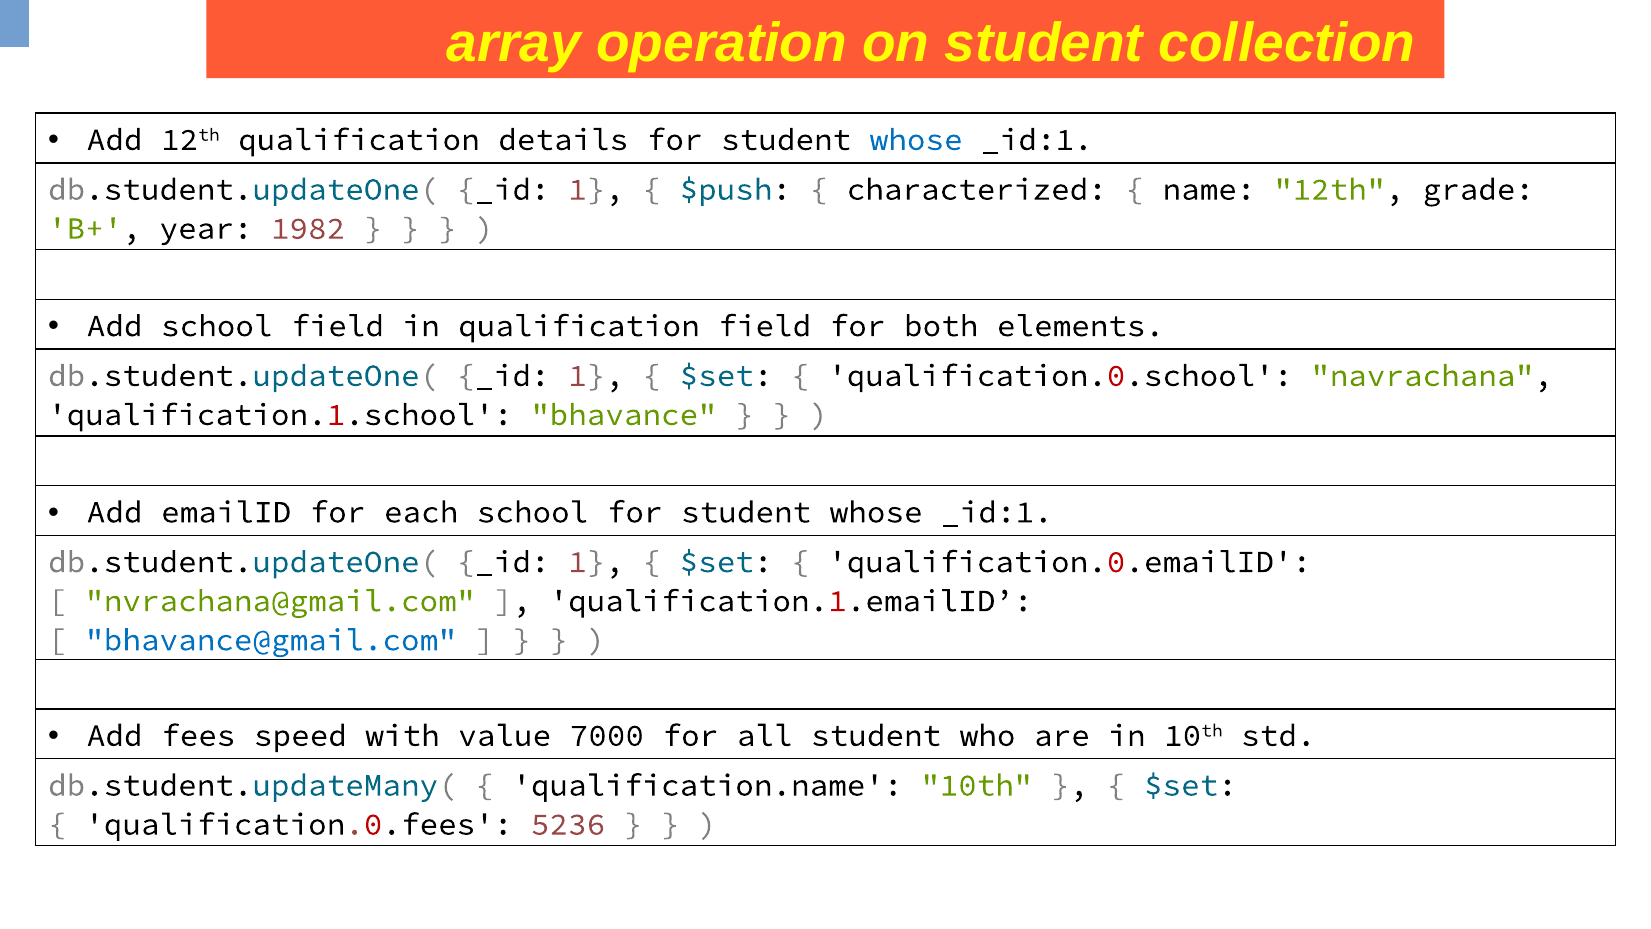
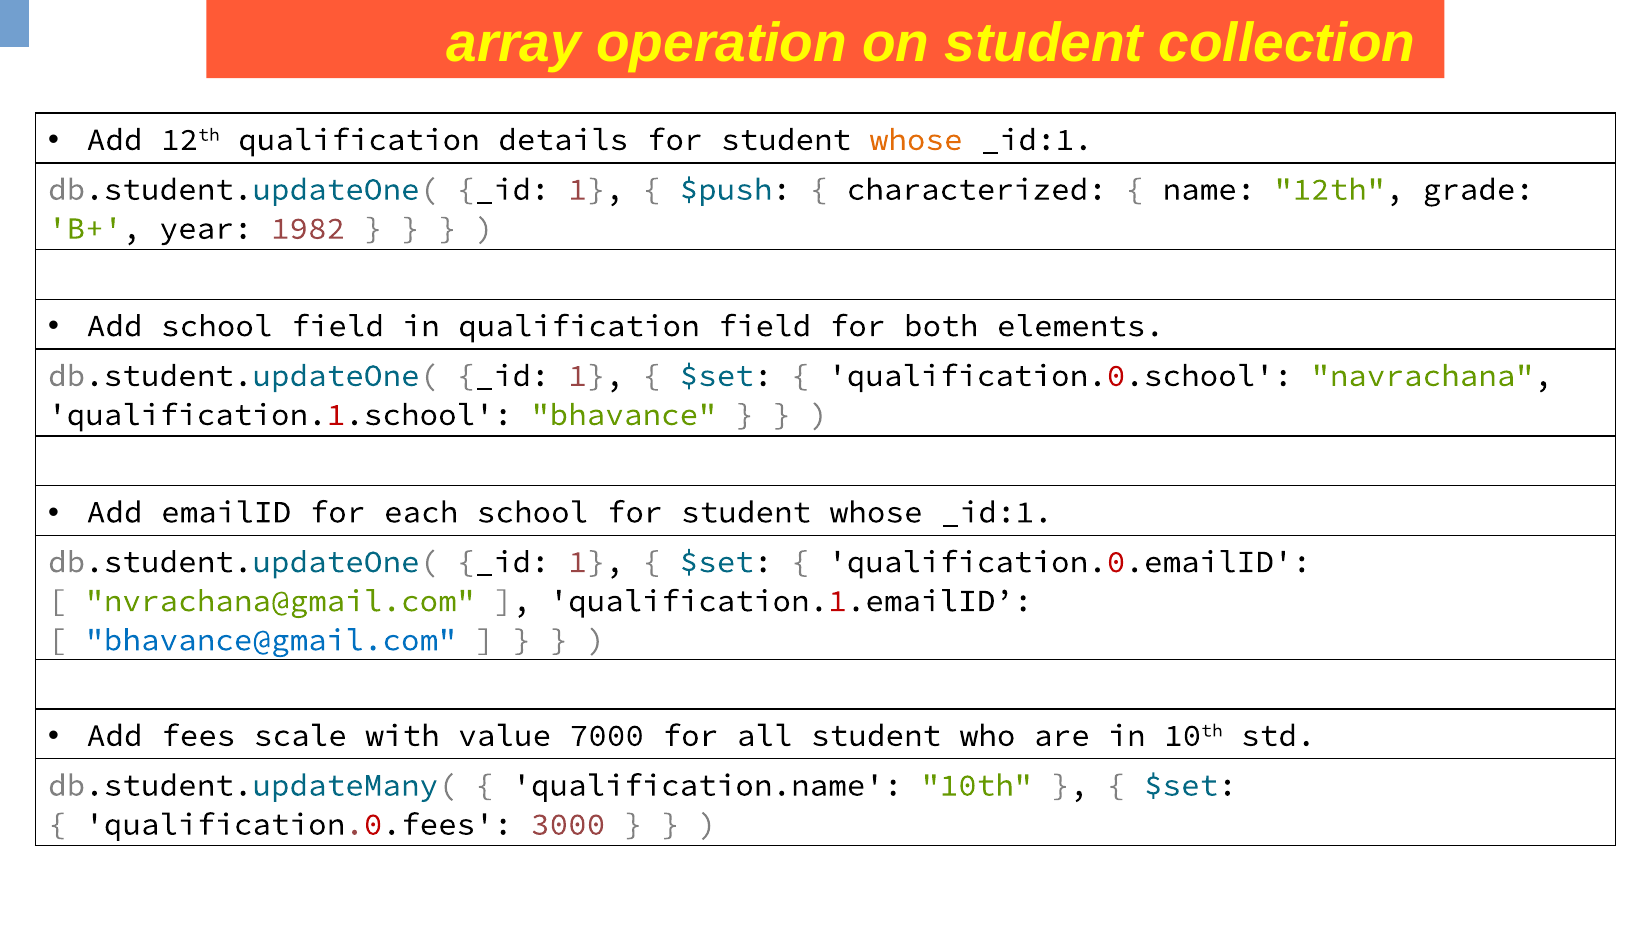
whose at (916, 140) colour: blue -> orange
speed: speed -> scale
5236: 5236 -> 3000
